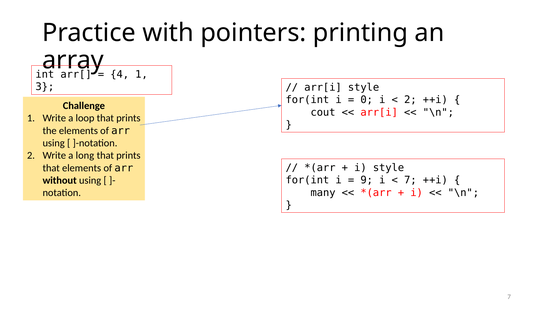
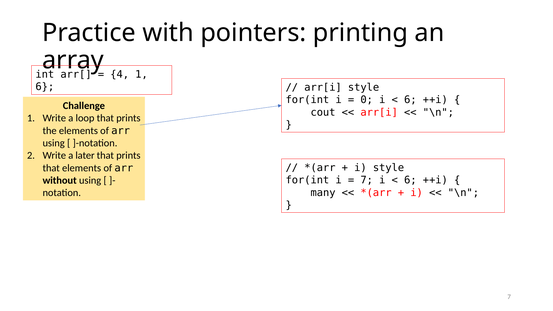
3 at (45, 87): 3 -> 6
2 at (410, 100): 2 -> 6
long: long -> later
9 at (367, 180): 9 -> 7
7 at (410, 180): 7 -> 6
